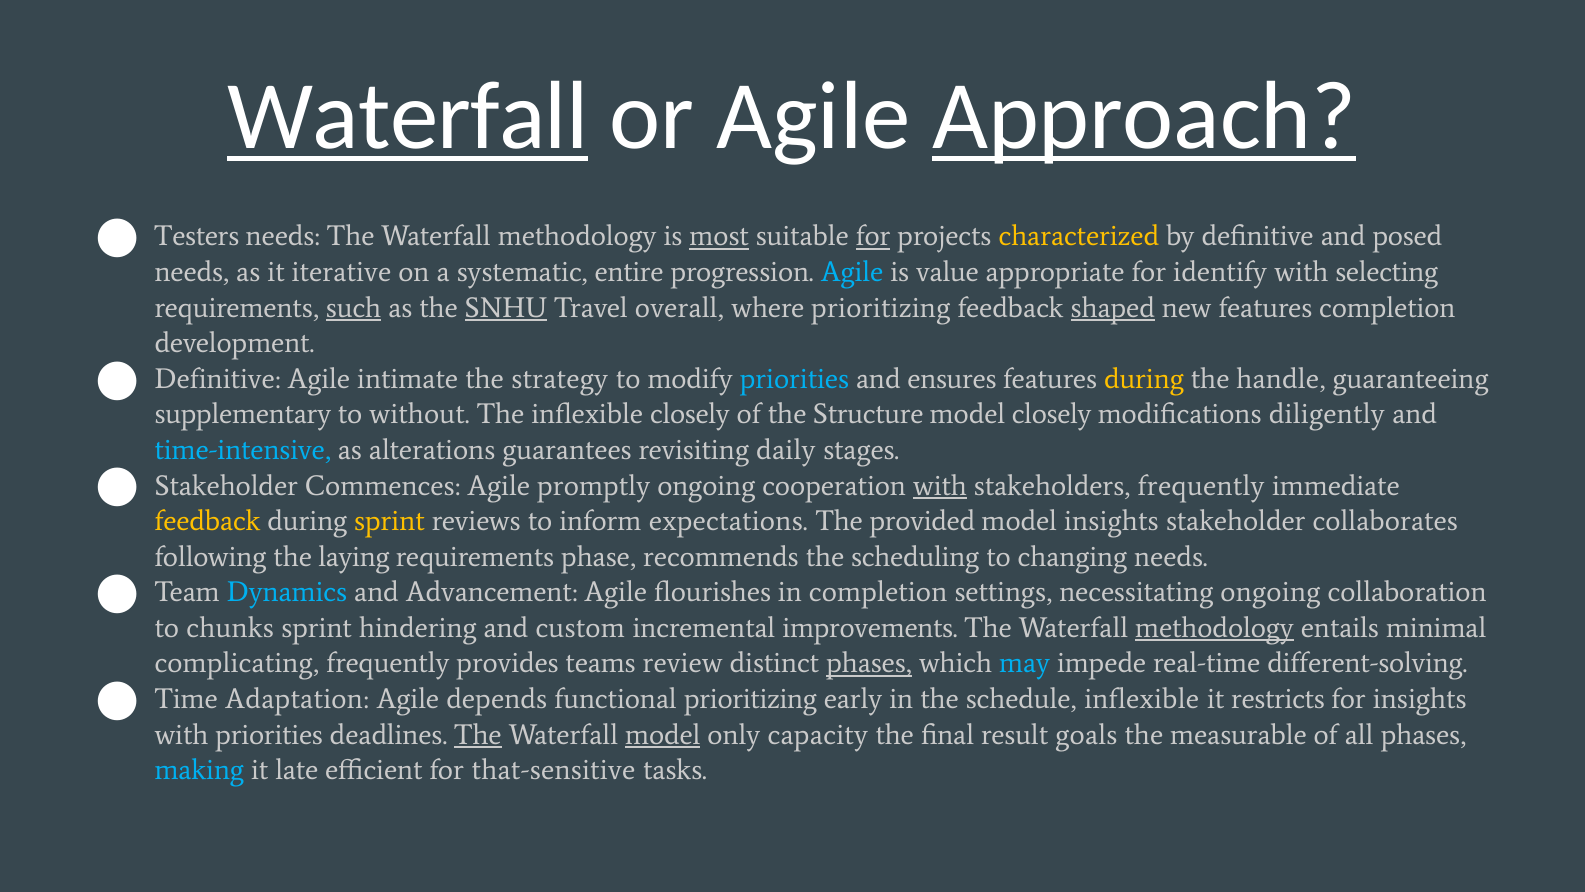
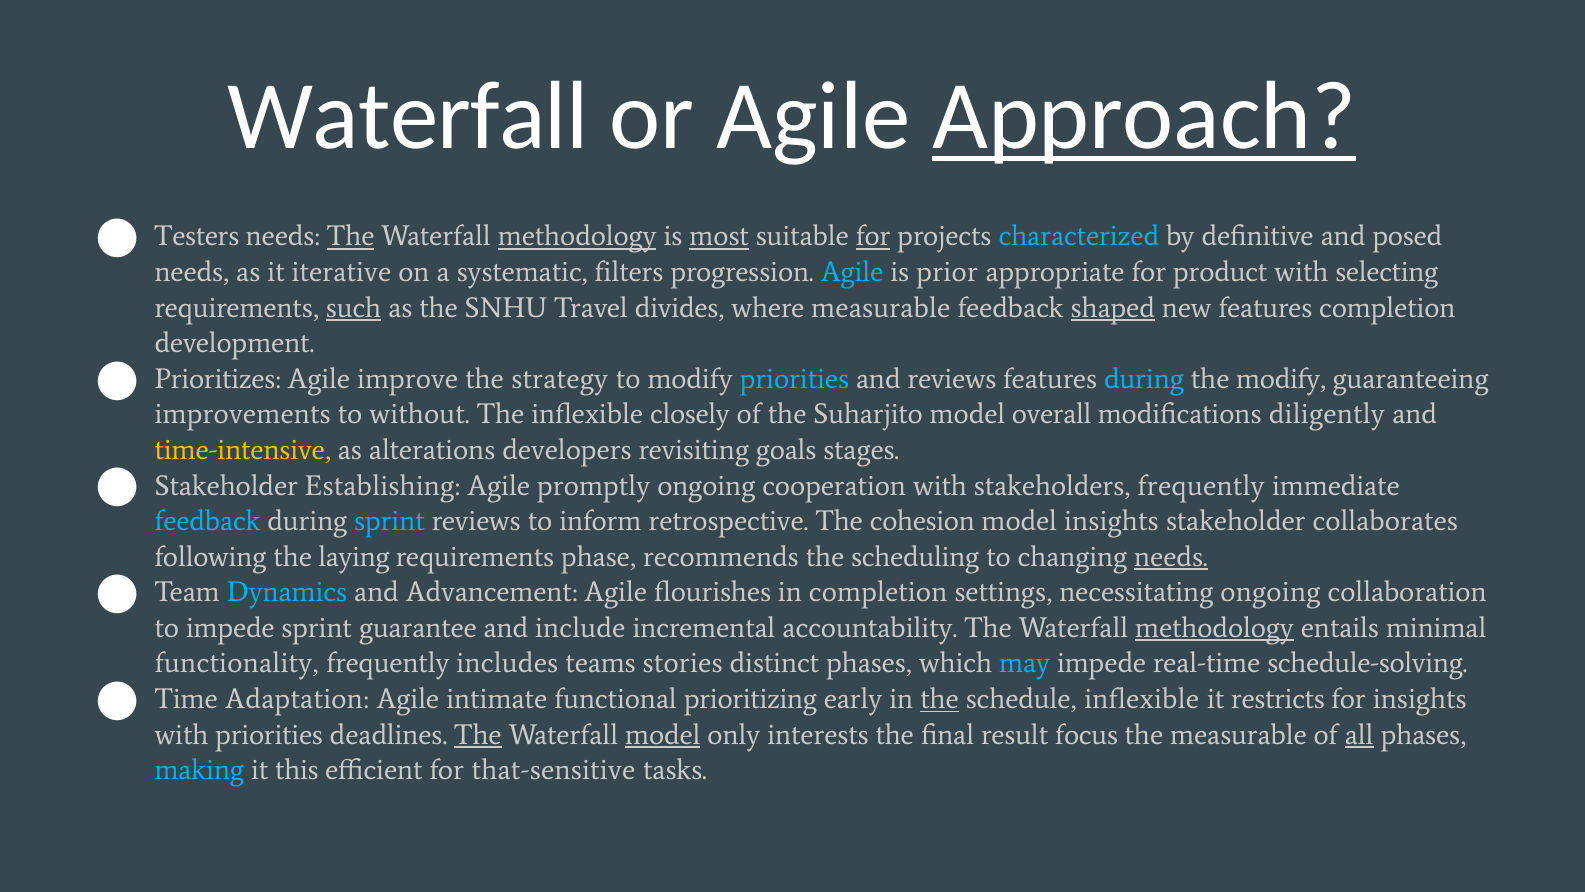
Waterfall at (408, 117) underline: present -> none
The at (351, 236) underline: none -> present
methodology at (577, 236) underline: none -> present
characterized colour: yellow -> light blue
entire: entire -> filters
value: value -> prior
identify: identify -> product
SNHU underline: present -> none
overall: overall -> divides
where prioritizing: prioritizing -> measurable
Definitive at (218, 379): Definitive -> Prioritizes
intimate: intimate -> improve
and ensures: ensures -> reviews
during at (1144, 379) colour: yellow -> light blue
the handle: handle -> modify
supplementary: supplementary -> improvements
Structure: Structure -> Suharjito
model closely: closely -> overall
time-intensive colour: light blue -> yellow
guarantees: guarantees -> developers
daily: daily -> goals
Commences: Commences -> Establishing
with at (940, 485) underline: present -> none
feedback at (207, 521) colour: yellow -> light blue
sprint at (389, 521) colour: yellow -> light blue
expectations: expectations -> retrospective
provided: provided -> cohesion
needs at (1171, 556) underline: none -> present
to chunks: chunks -> impede
hindering: hindering -> guarantee
custom: custom -> include
improvements: improvements -> accountability
complicating: complicating -> functionality
provides: provides -> includes
review: review -> stories
phases at (869, 663) underline: present -> none
different-solving: different-solving -> schedule-solving
depends: depends -> intimate
the at (940, 699) underline: none -> present
capacity: capacity -> interests
goals: goals -> focus
all underline: none -> present
late: late -> this
